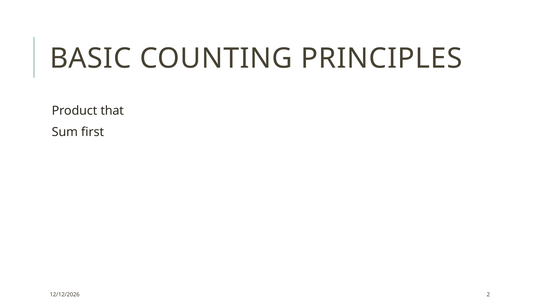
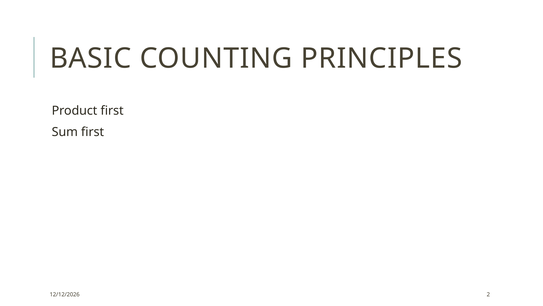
Product that: that -> first
